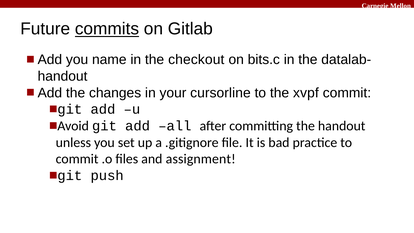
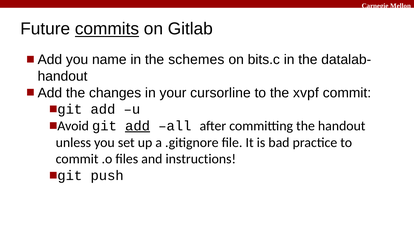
checkout: checkout -> schemes
add at (138, 126) underline: none -> present
assignment: assignment -> instructions
